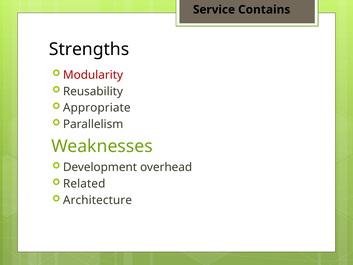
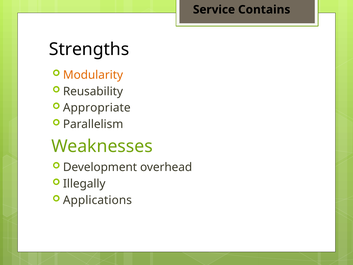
Modularity colour: red -> orange
Related: Related -> Illegally
Architecture: Architecture -> Applications
